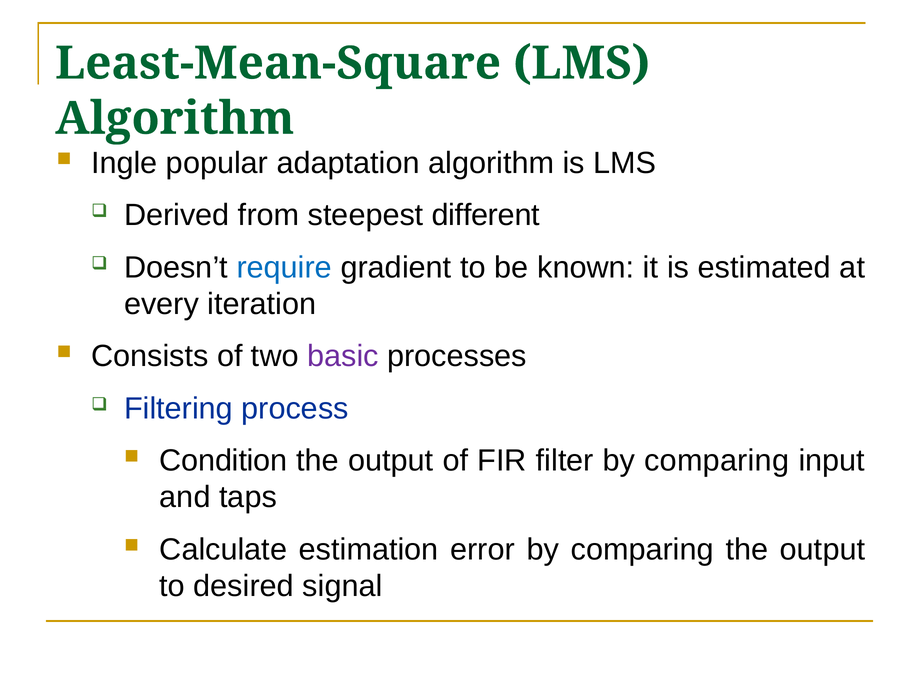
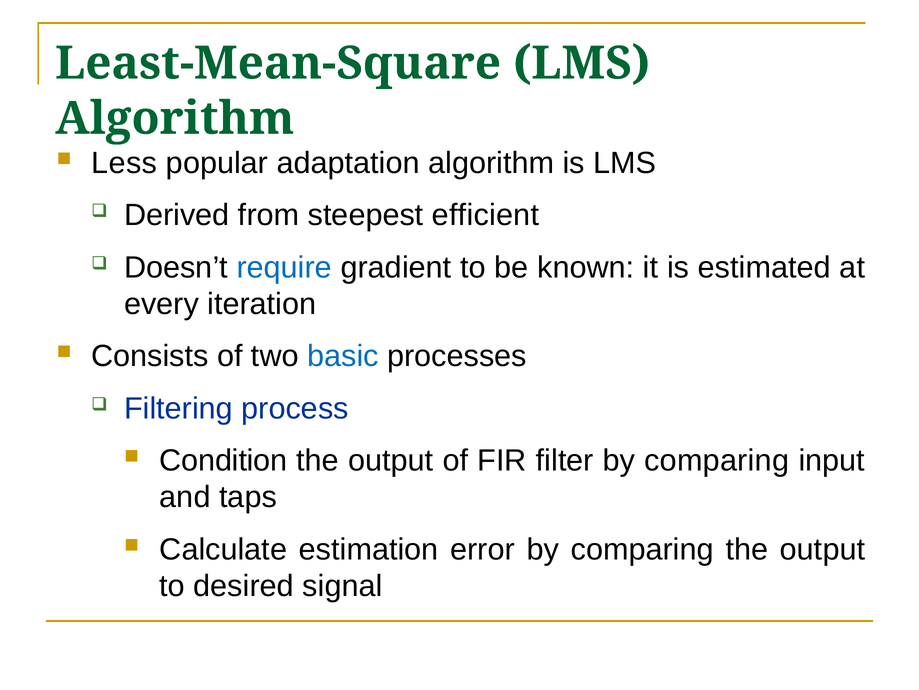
Ingle: Ingle -> Less
different: different -> efficient
basic colour: purple -> blue
